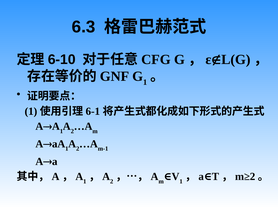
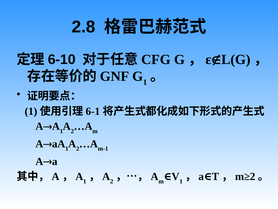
6.3: 6.3 -> 2.8
